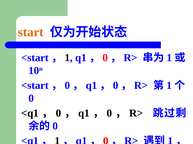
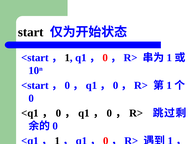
start colour: orange -> black
